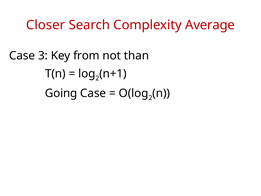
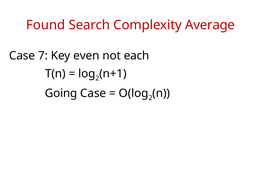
Closer: Closer -> Found
3: 3 -> 7
from: from -> even
than: than -> each
